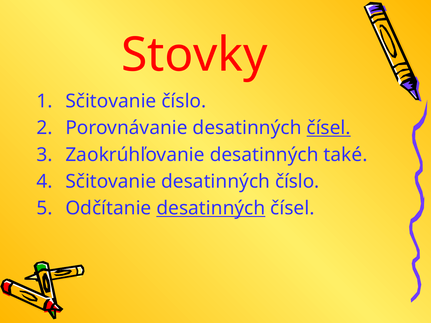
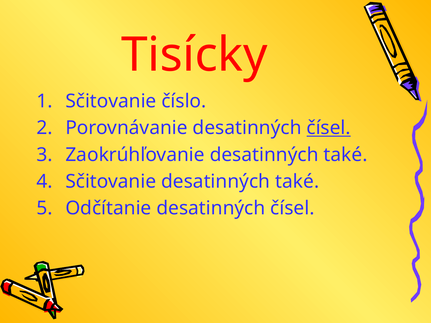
Stovky: Stovky -> Tisícky
Sčitovanie desatinných číslo: číslo -> také
desatinných at (211, 208) underline: present -> none
